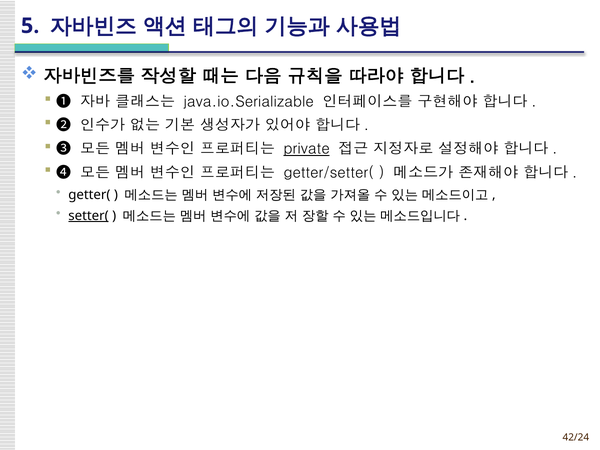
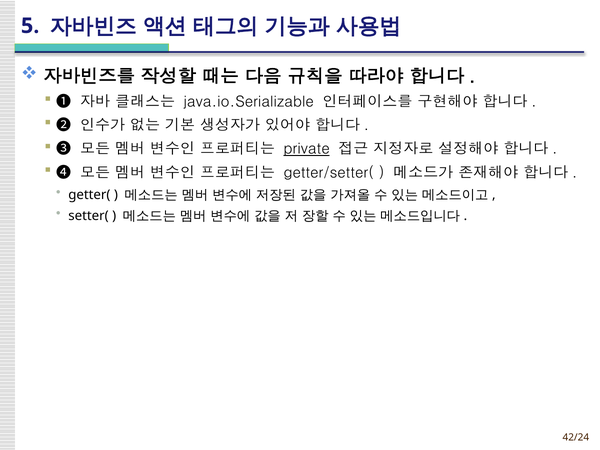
setter( underline: present -> none
